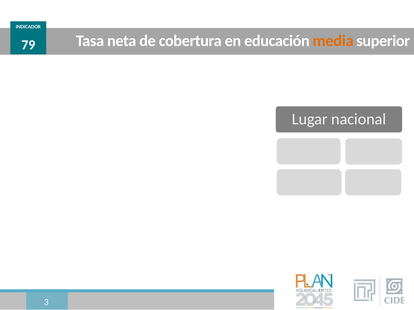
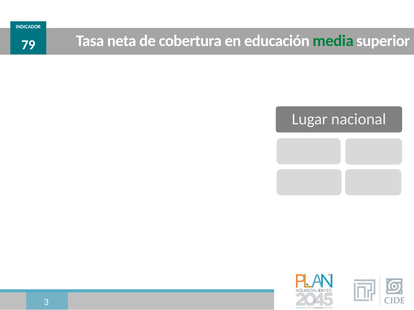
media colour: orange -> green
